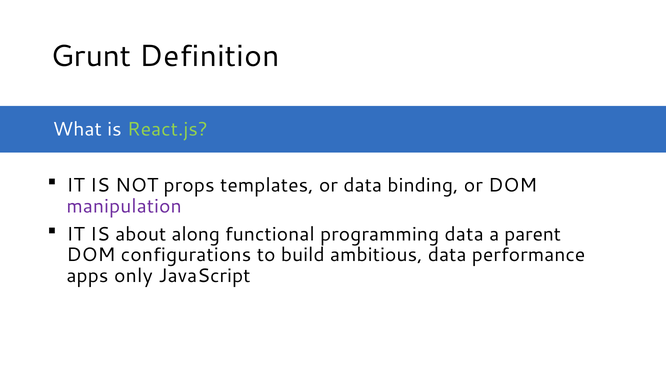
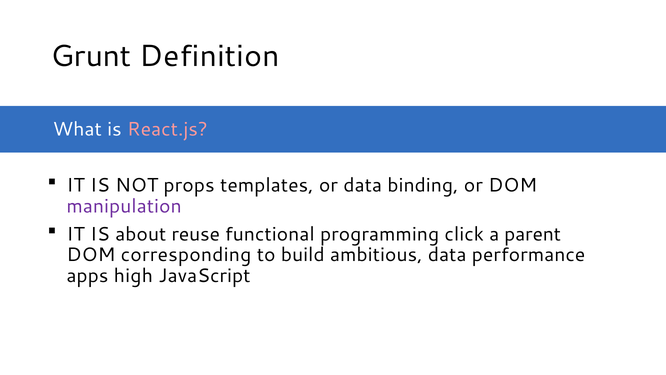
React.js colour: light green -> pink
along: along -> reuse
programming data: data -> click
configurations: configurations -> corresponding
only: only -> high
